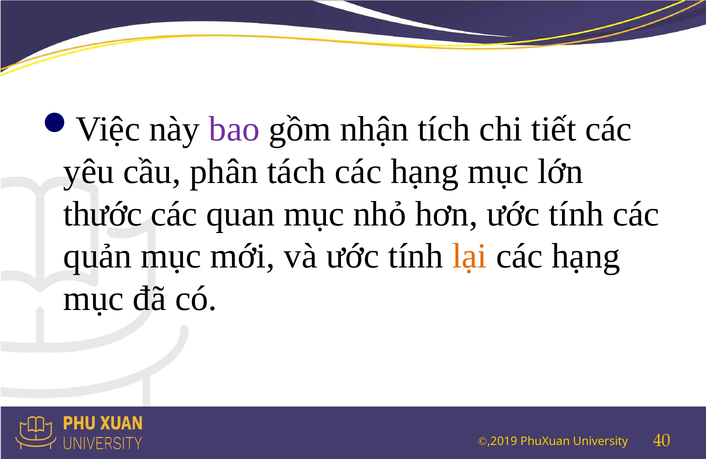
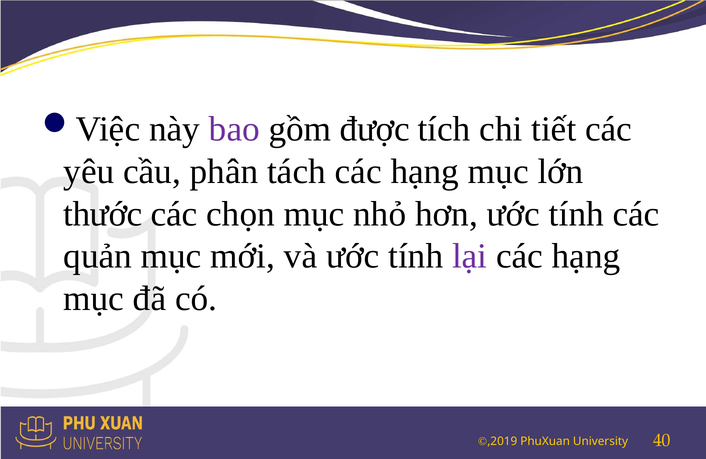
nhận: nhận -> được
quan: quan -> chọn
lại colour: orange -> purple
